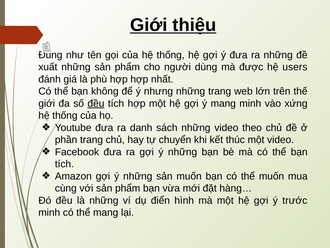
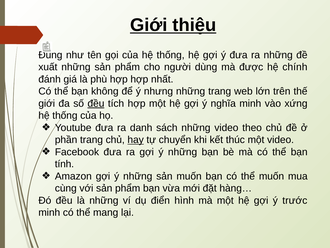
users: users -> chính
ý mang: mang -> nghĩa
hay underline: none -> present
tích at (64, 164): tích -> tính
